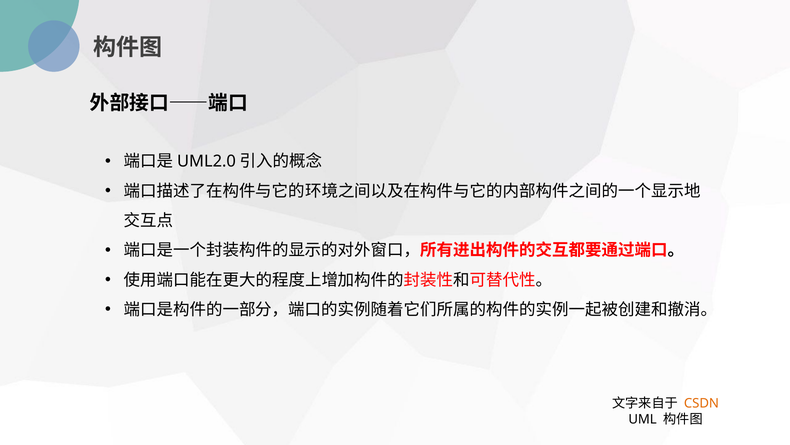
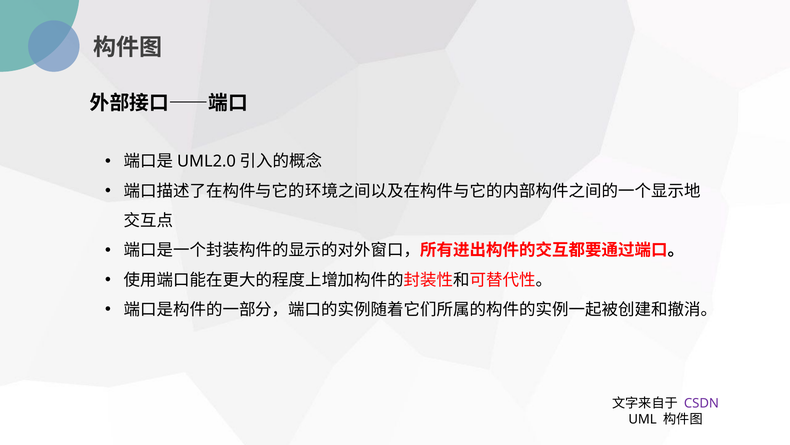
CSDN colour: orange -> purple
